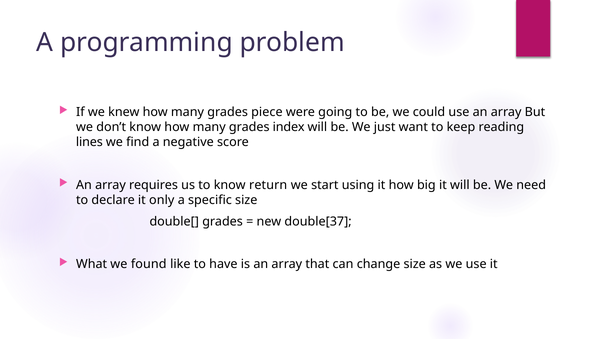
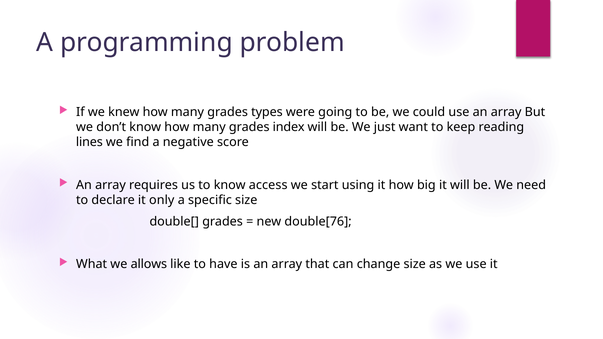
piece: piece -> types
return: return -> access
double[37: double[37 -> double[76
found: found -> allows
